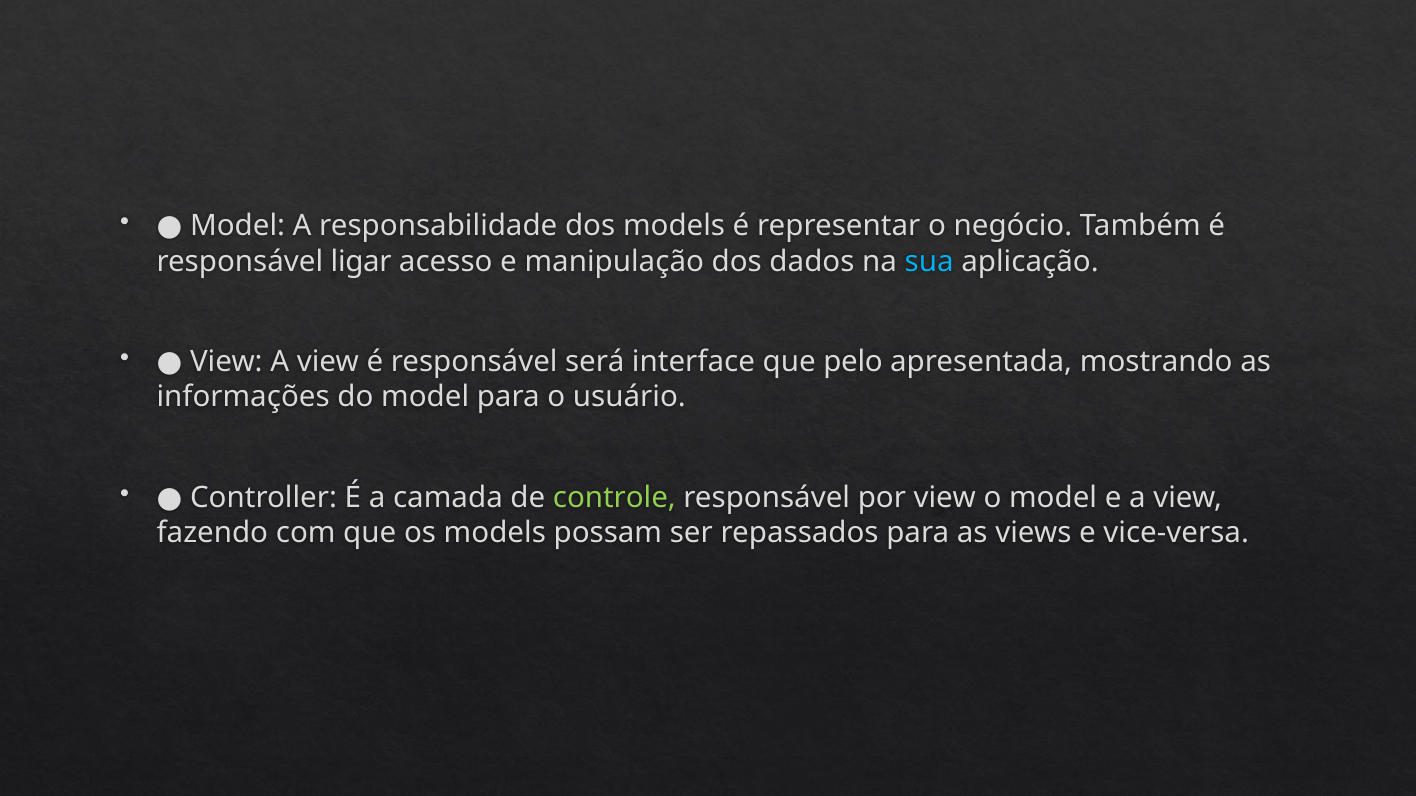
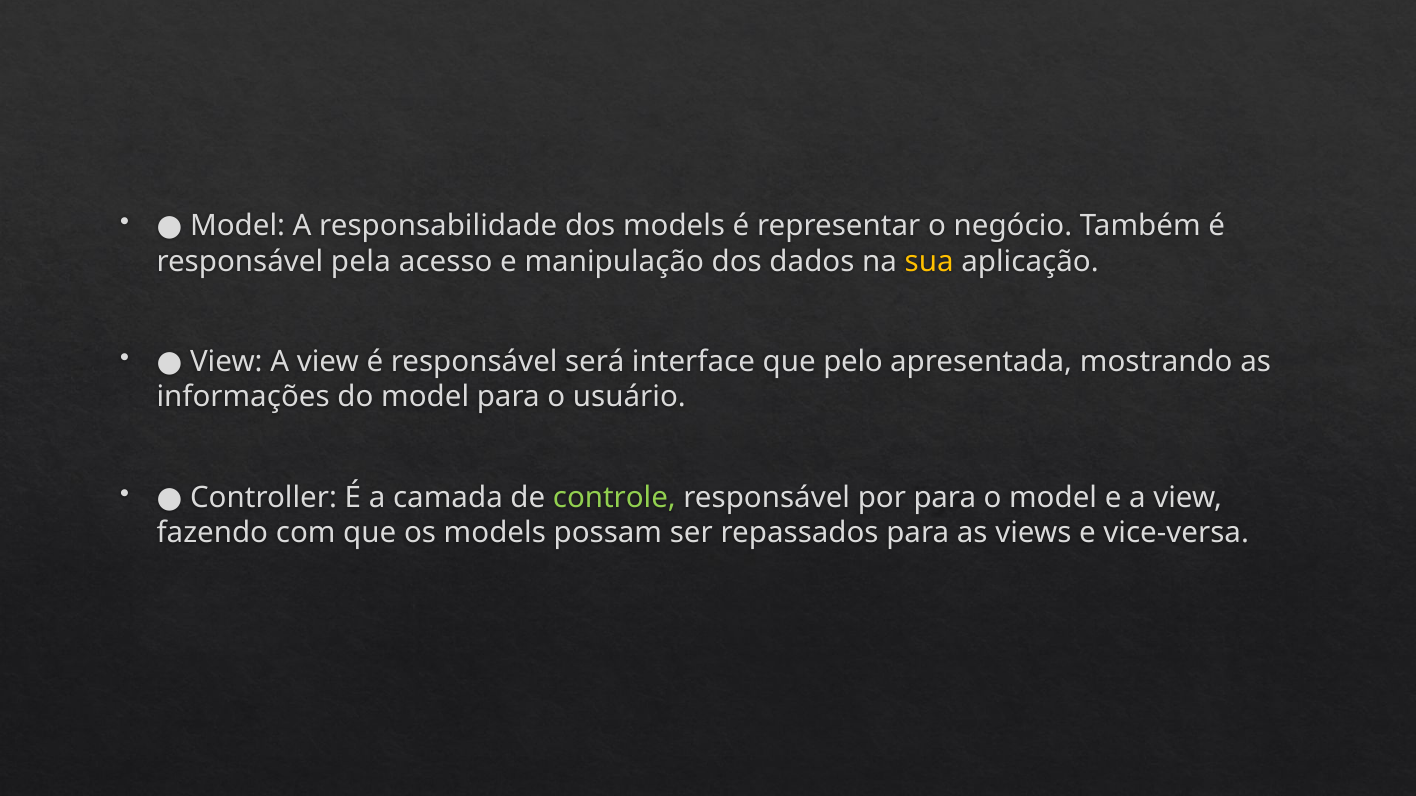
ligar: ligar -> pela
sua colour: light blue -> yellow
por view: view -> para
